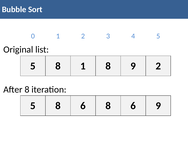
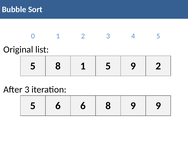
1 8: 8 -> 5
After 8: 8 -> 3
8 at (58, 106): 8 -> 6
6 8 6: 6 -> 9
